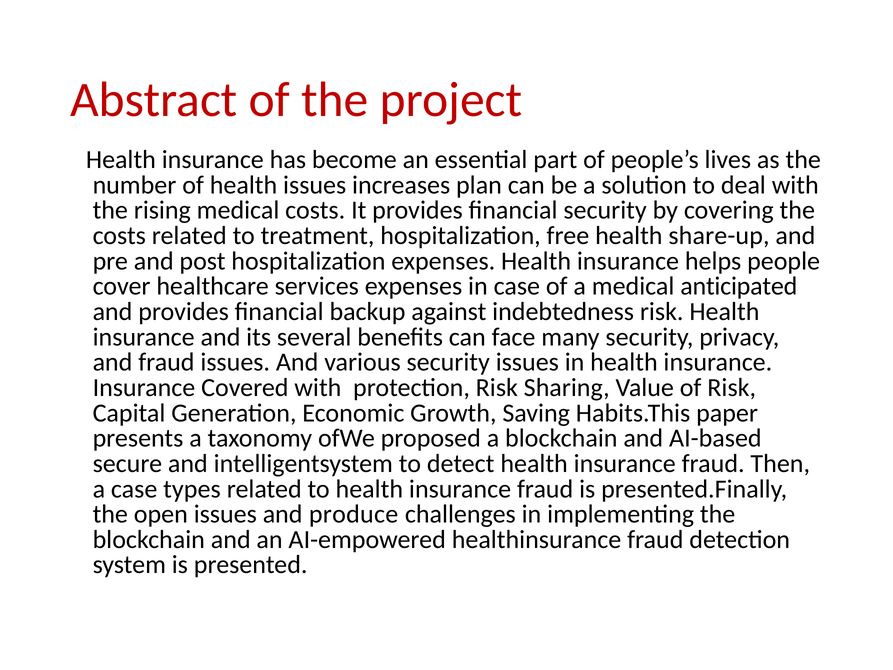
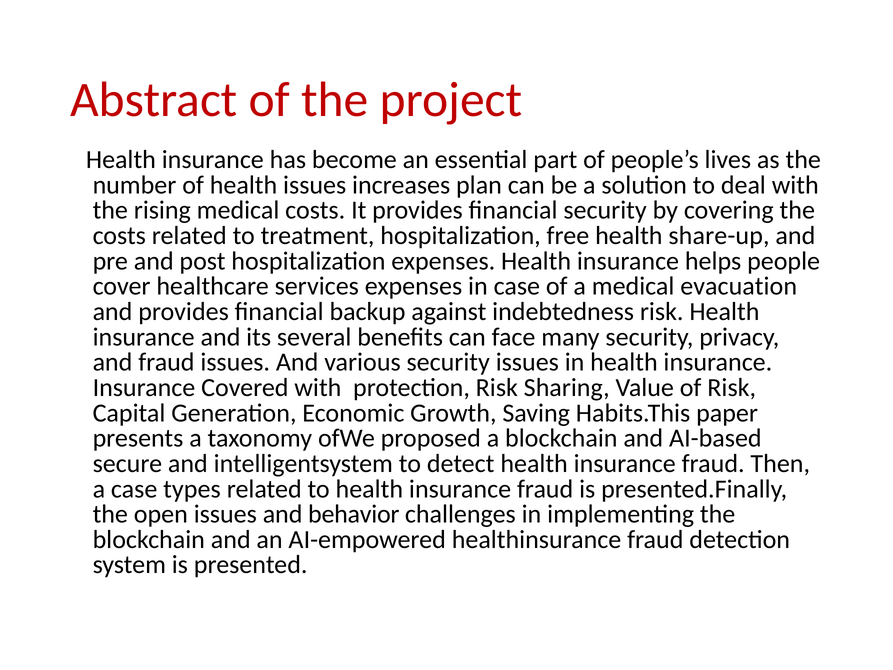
anticipated: anticipated -> evacuation
produce: produce -> behavior
